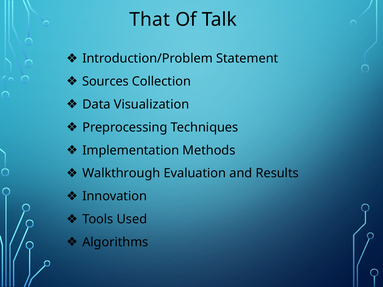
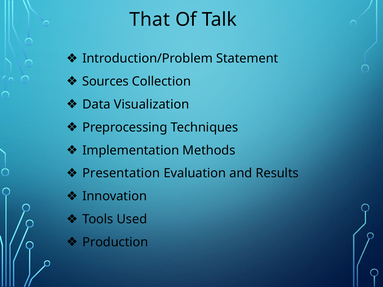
Walkthrough: Walkthrough -> Presentation
Algorithms: Algorithms -> Production
